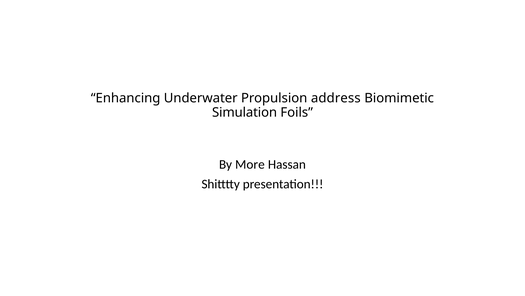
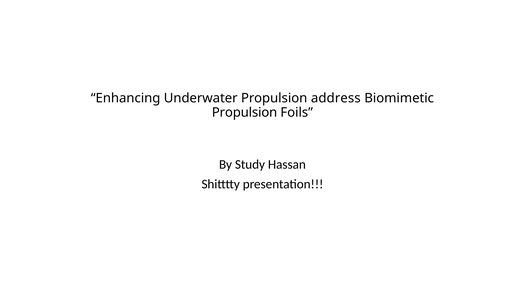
Simulation at (245, 112): Simulation -> Propulsion
More: More -> Study
